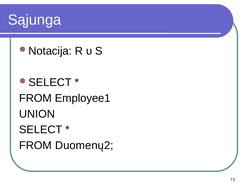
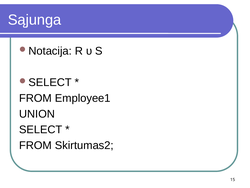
Duomenų2: Duomenų2 -> Skirtumas2
